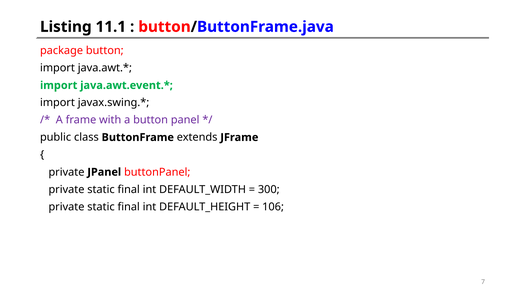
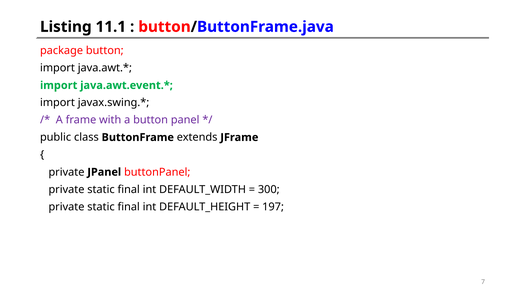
106: 106 -> 197
